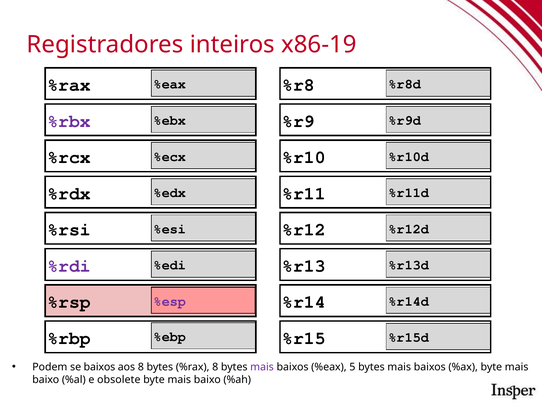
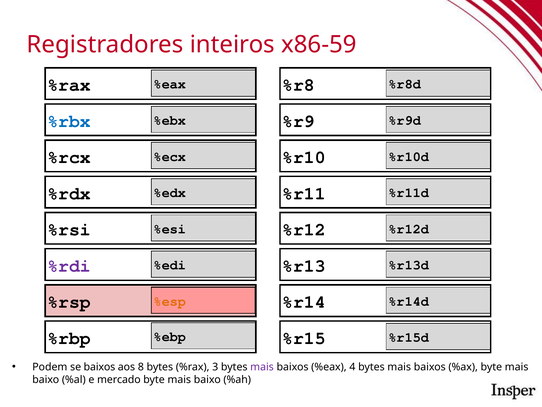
x86-19: x86-19 -> x86-59
%rbx colour: purple -> blue
%esp colour: purple -> orange
%rax 8: 8 -> 3
5: 5 -> 4
obsolete: obsolete -> mercado
